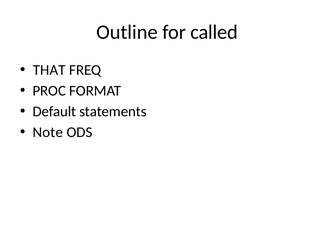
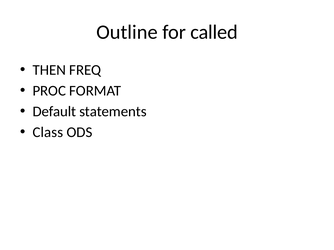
THAT: THAT -> THEN
Note: Note -> Class
